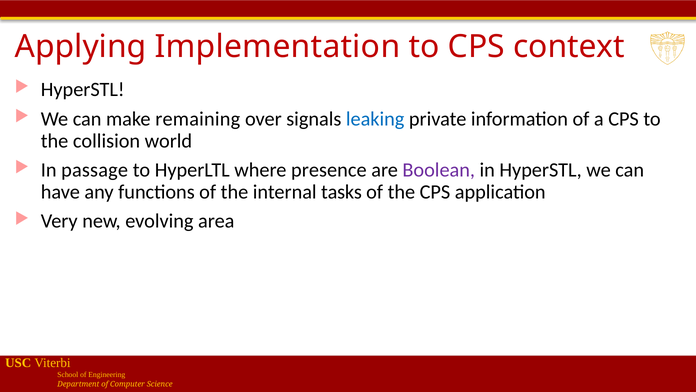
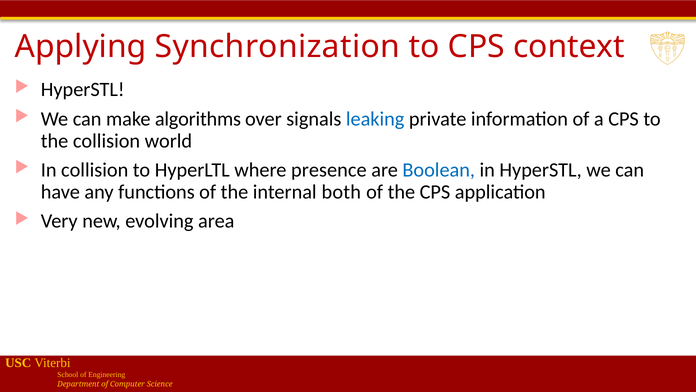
Implementation: Implementation -> Synchronization
remaining: remaining -> algorithms
In passage: passage -> collision
Boolean colour: purple -> blue
tasks: tasks -> both
